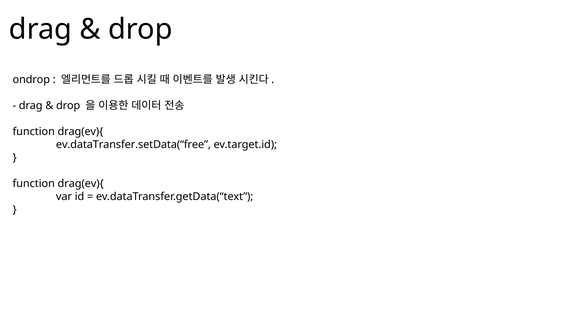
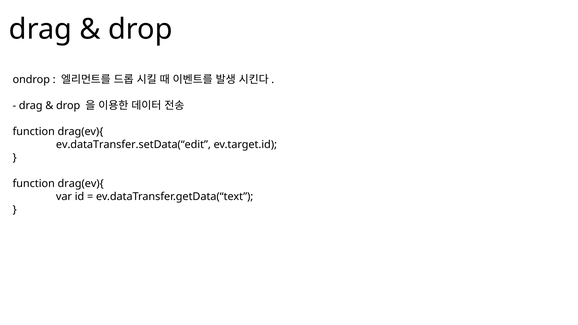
ev.dataTransfer.setData(“free: ev.dataTransfer.setData(“free -> ev.dataTransfer.setData(“edit
